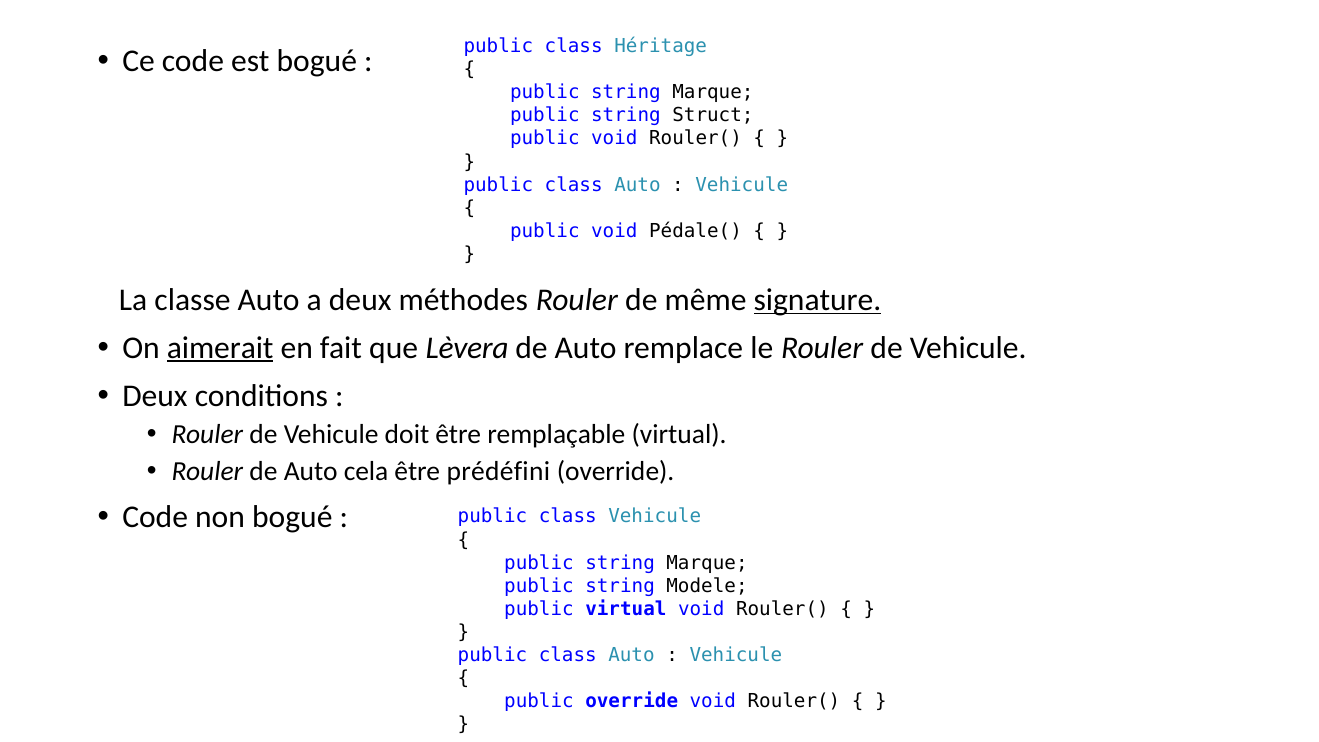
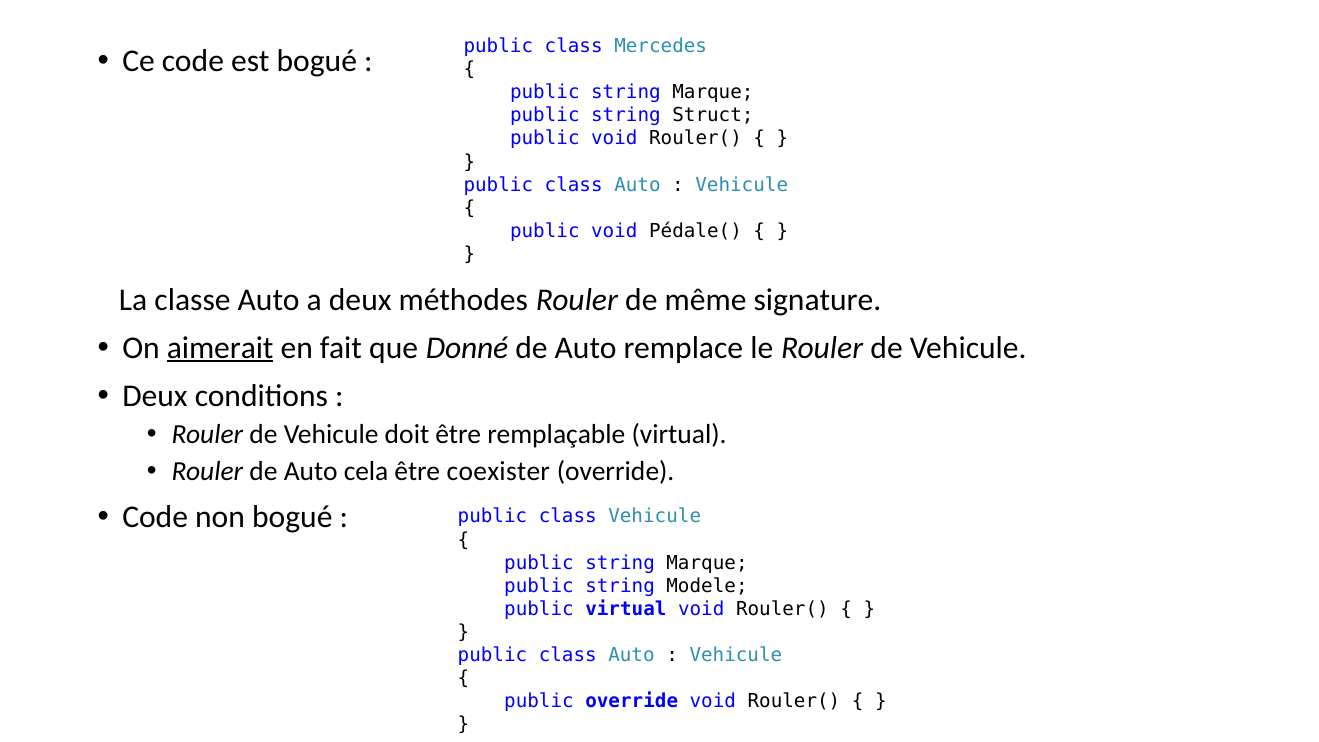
Héritage: Héritage -> Mercedes
signature underline: present -> none
Lèvera: Lèvera -> Donné
prédéfini: prédéfini -> coexister
